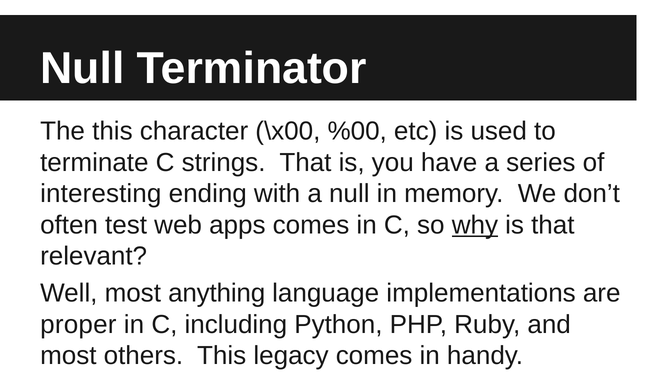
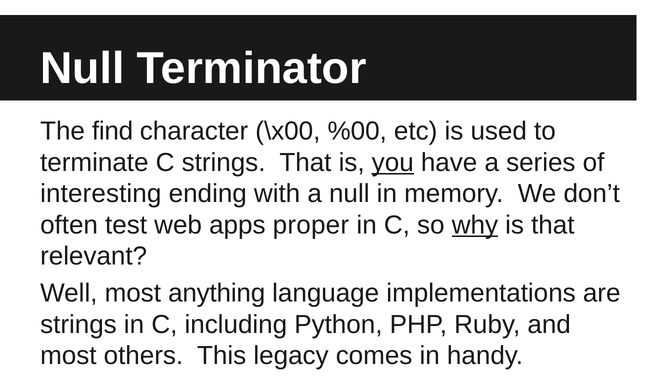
The this: this -> find
you underline: none -> present
apps comes: comes -> proper
proper at (78, 324): proper -> strings
